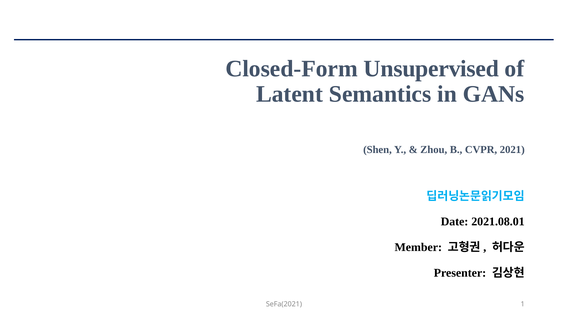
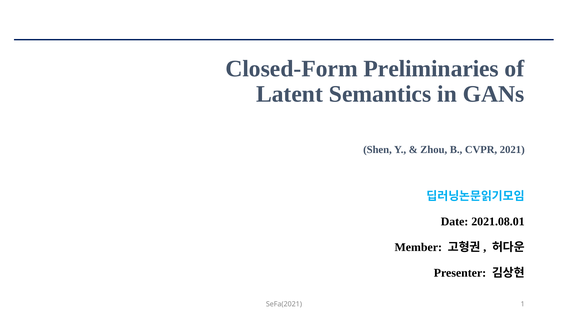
Unsupervised: Unsupervised -> Preliminaries
